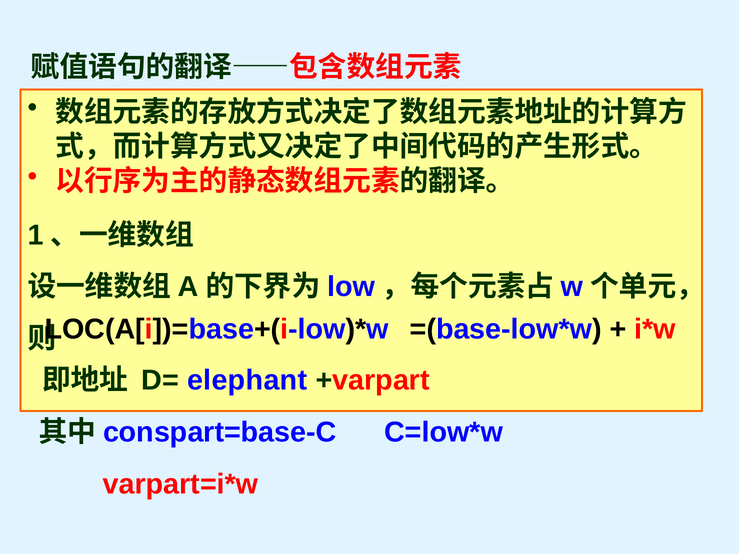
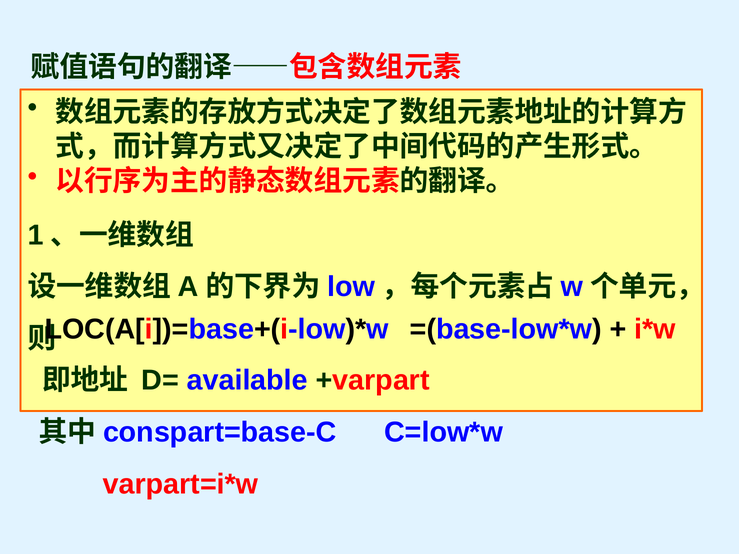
elephant: elephant -> available
